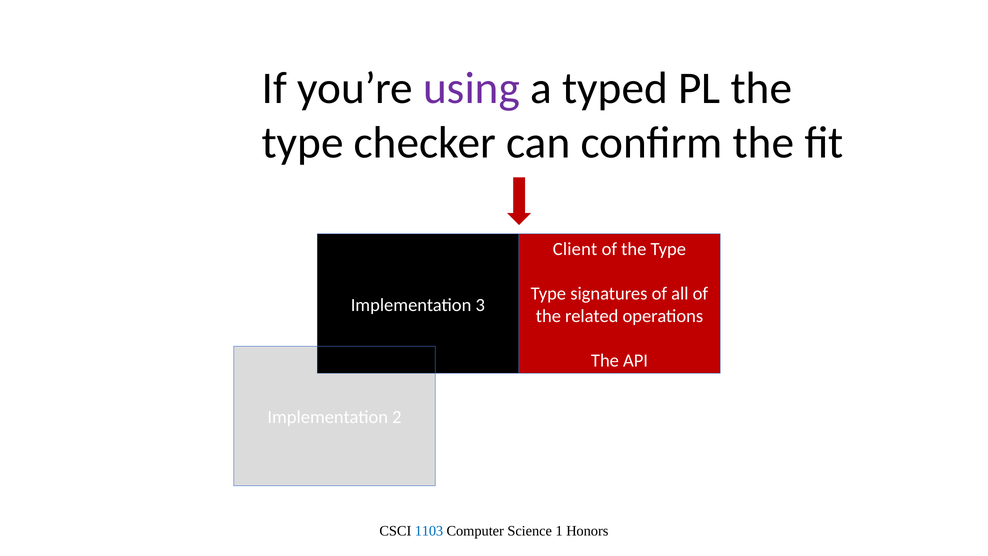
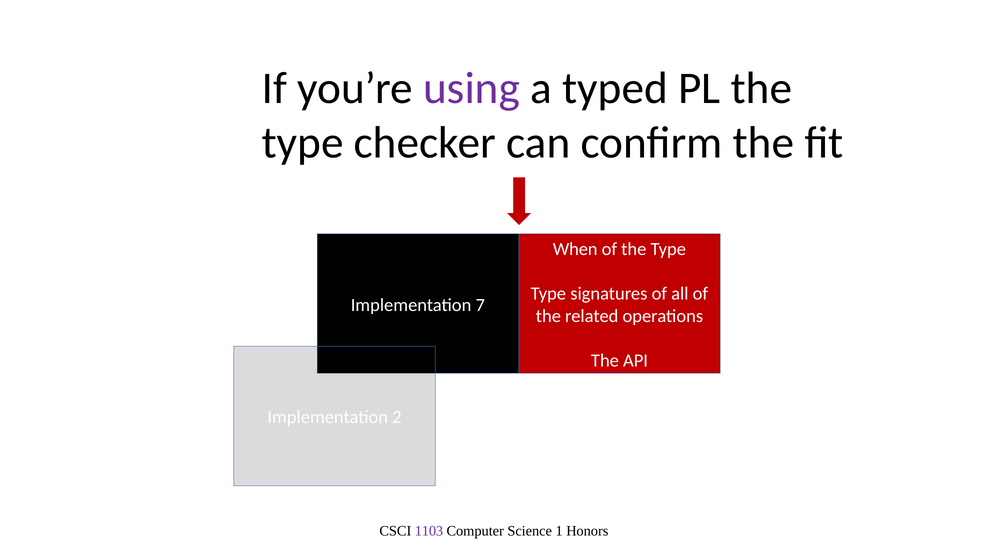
Client: Client -> When
3: 3 -> 7
1103 colour: blue -> purple
